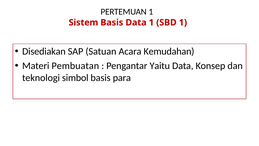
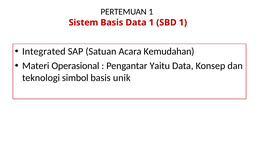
Disediakan: Disediakan -> Integrated
Pembuatan: Pembuatan -> Operasional
para: para -> unik
